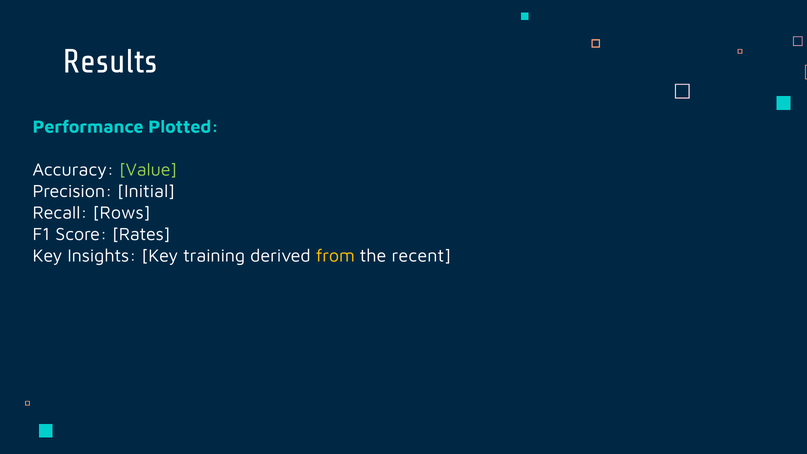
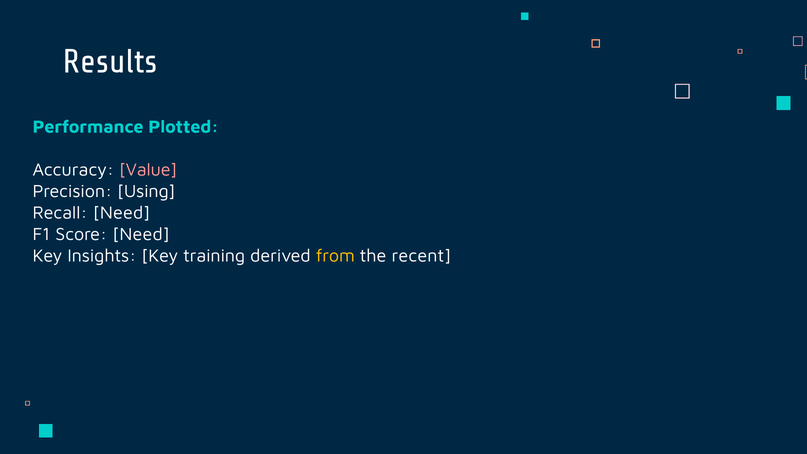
Value colour: light green -> pink
Initial: Initial -> Using
Recall Rows: Rows -> Need
Score Rates: Rates -> Need
